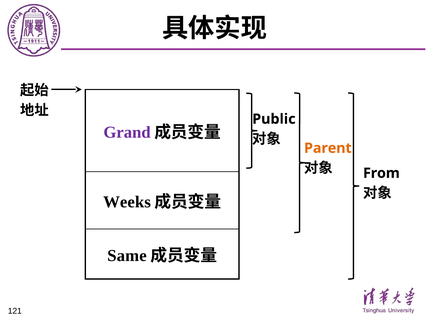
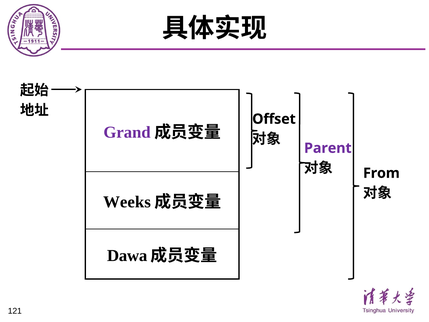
Public: Public -> Offset
Parent colour: orange -> purple
Same: Same -> Dawa
